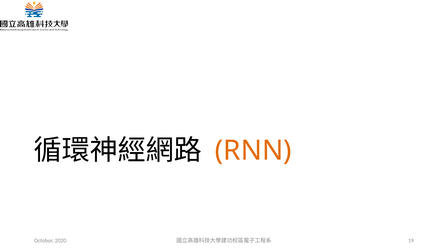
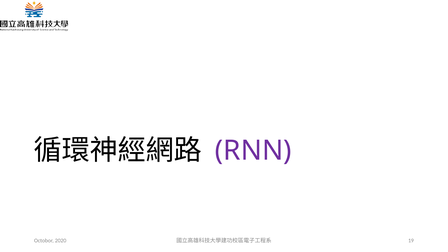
RNN colour: orange -> purple
